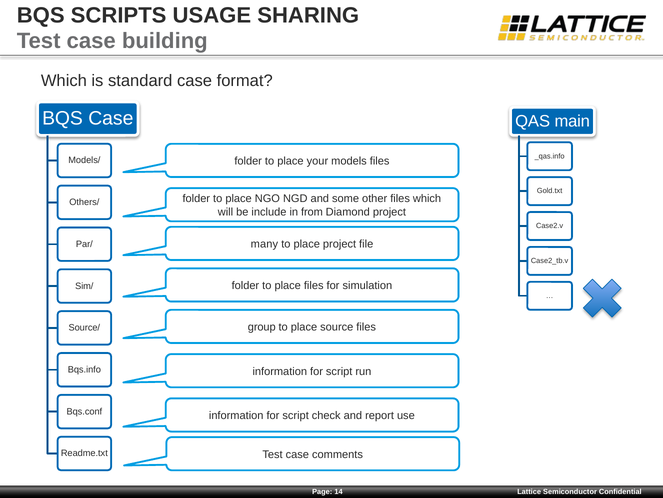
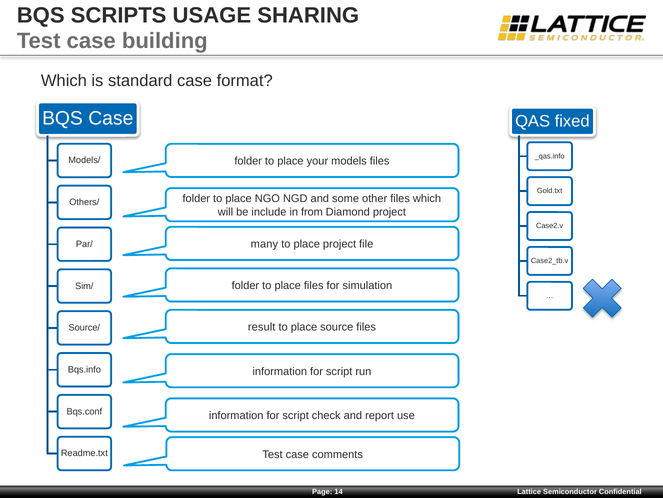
main: main -> fixed
group: group -> result
